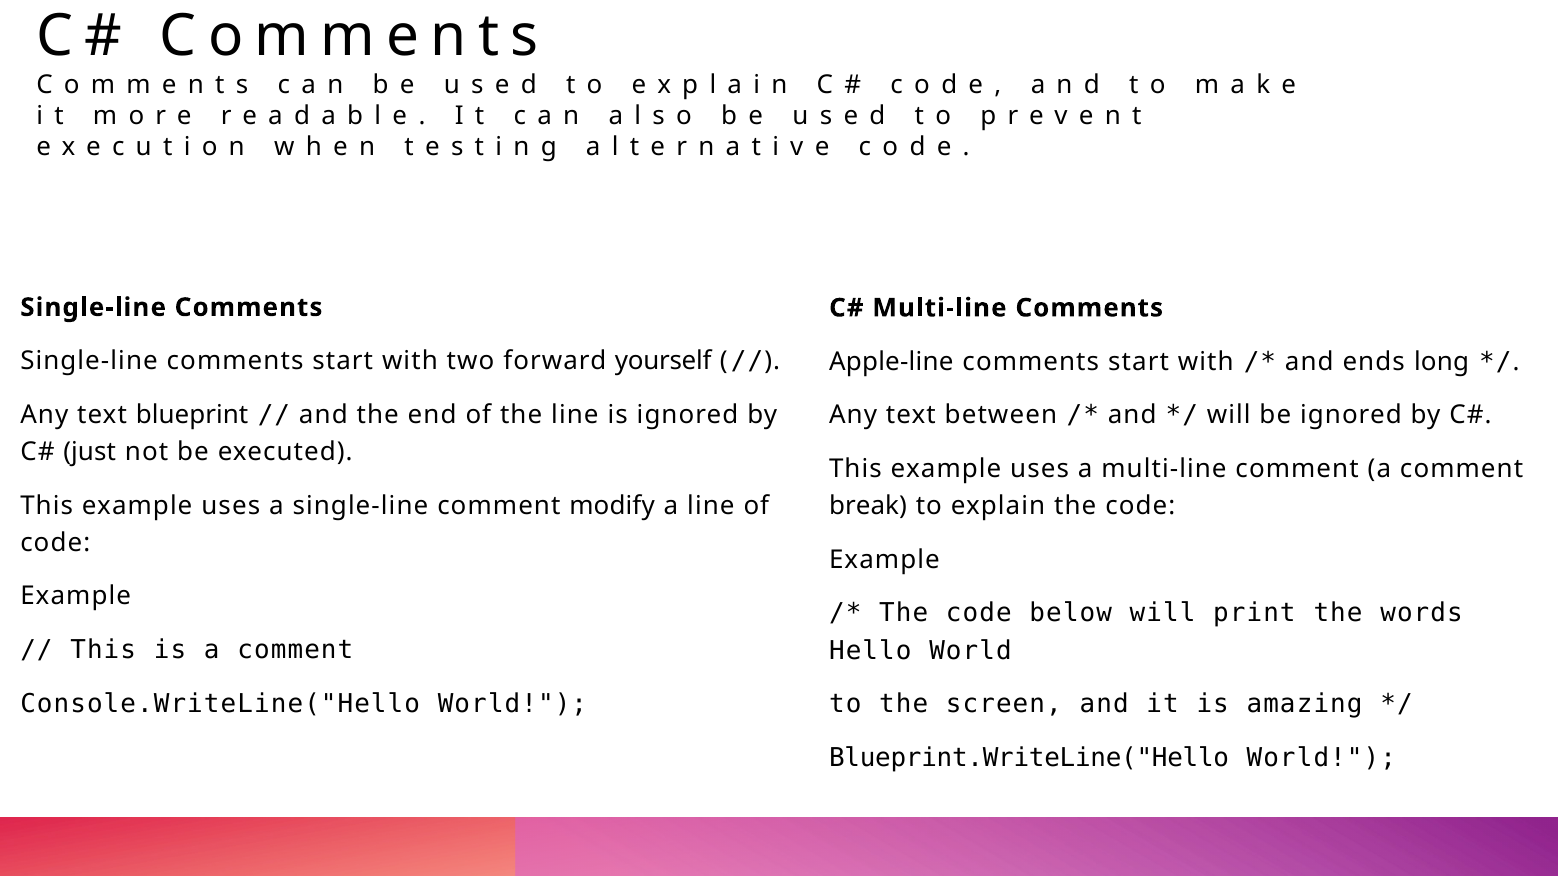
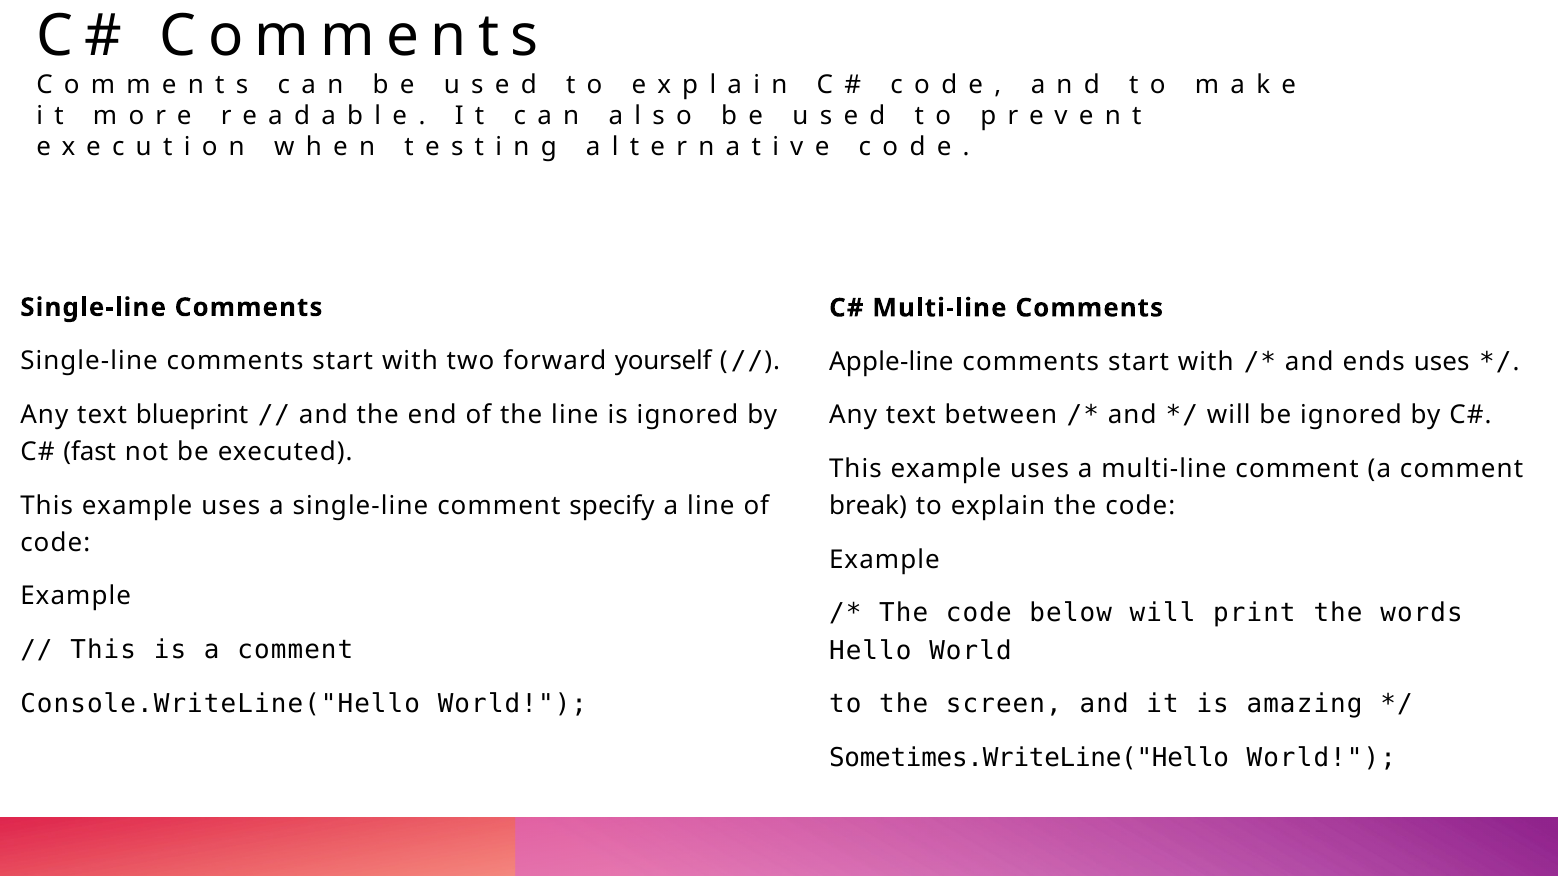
ends long: long -> uses
just: just -> fast
modify: modify -> specify
Blueprint.WriteLine("Hello: Blueprint.WriteLine("Hello -> Sometimes.WriteLine("Hello
